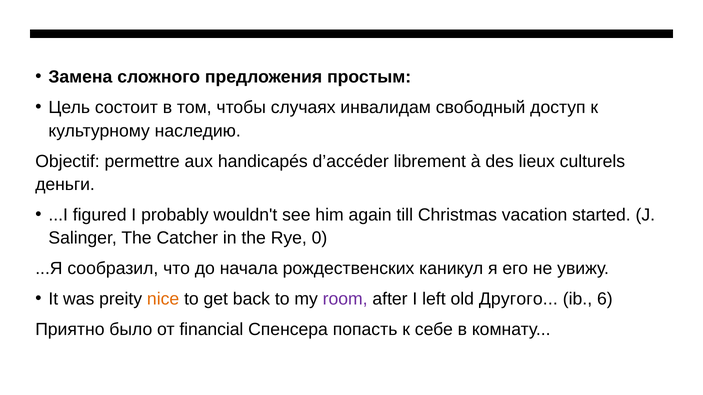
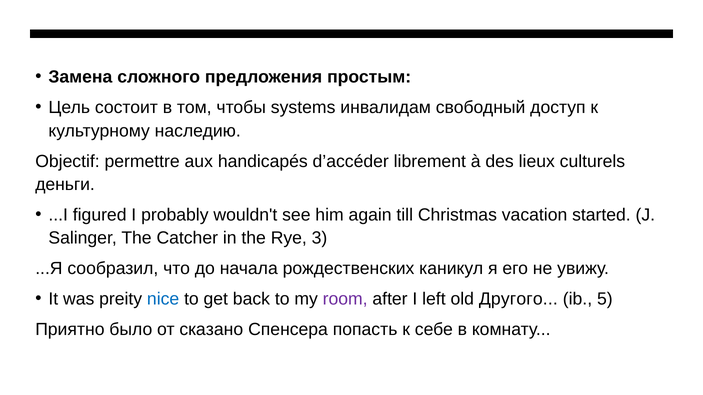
случаях: случаях -> systems
0: 0 -> 3
nice colour: orange -> blue
6: 6 -> 5
financial: financial -> сказано
